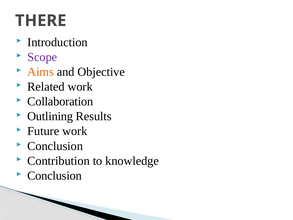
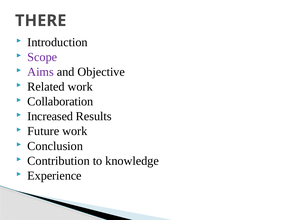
Aims colour: orange -> purple
Outlining: Outlining -> Increased
Conclusion at (55, 175): Conclusion -> Experience
